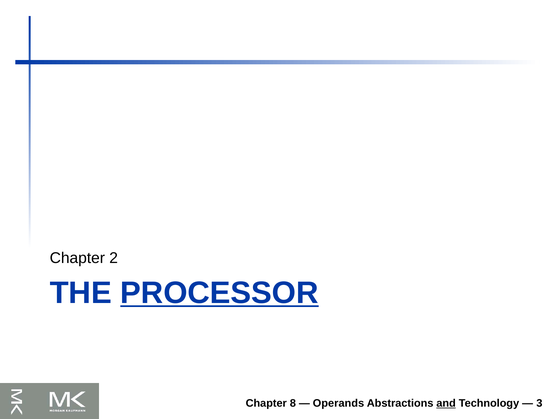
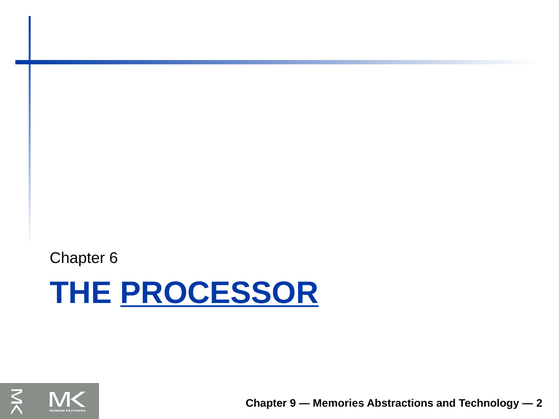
2: 2 -> 6
8: 8 -> 9
Operands: Operands -> Memories
and underline: present -> none
3: 3 -> 2
